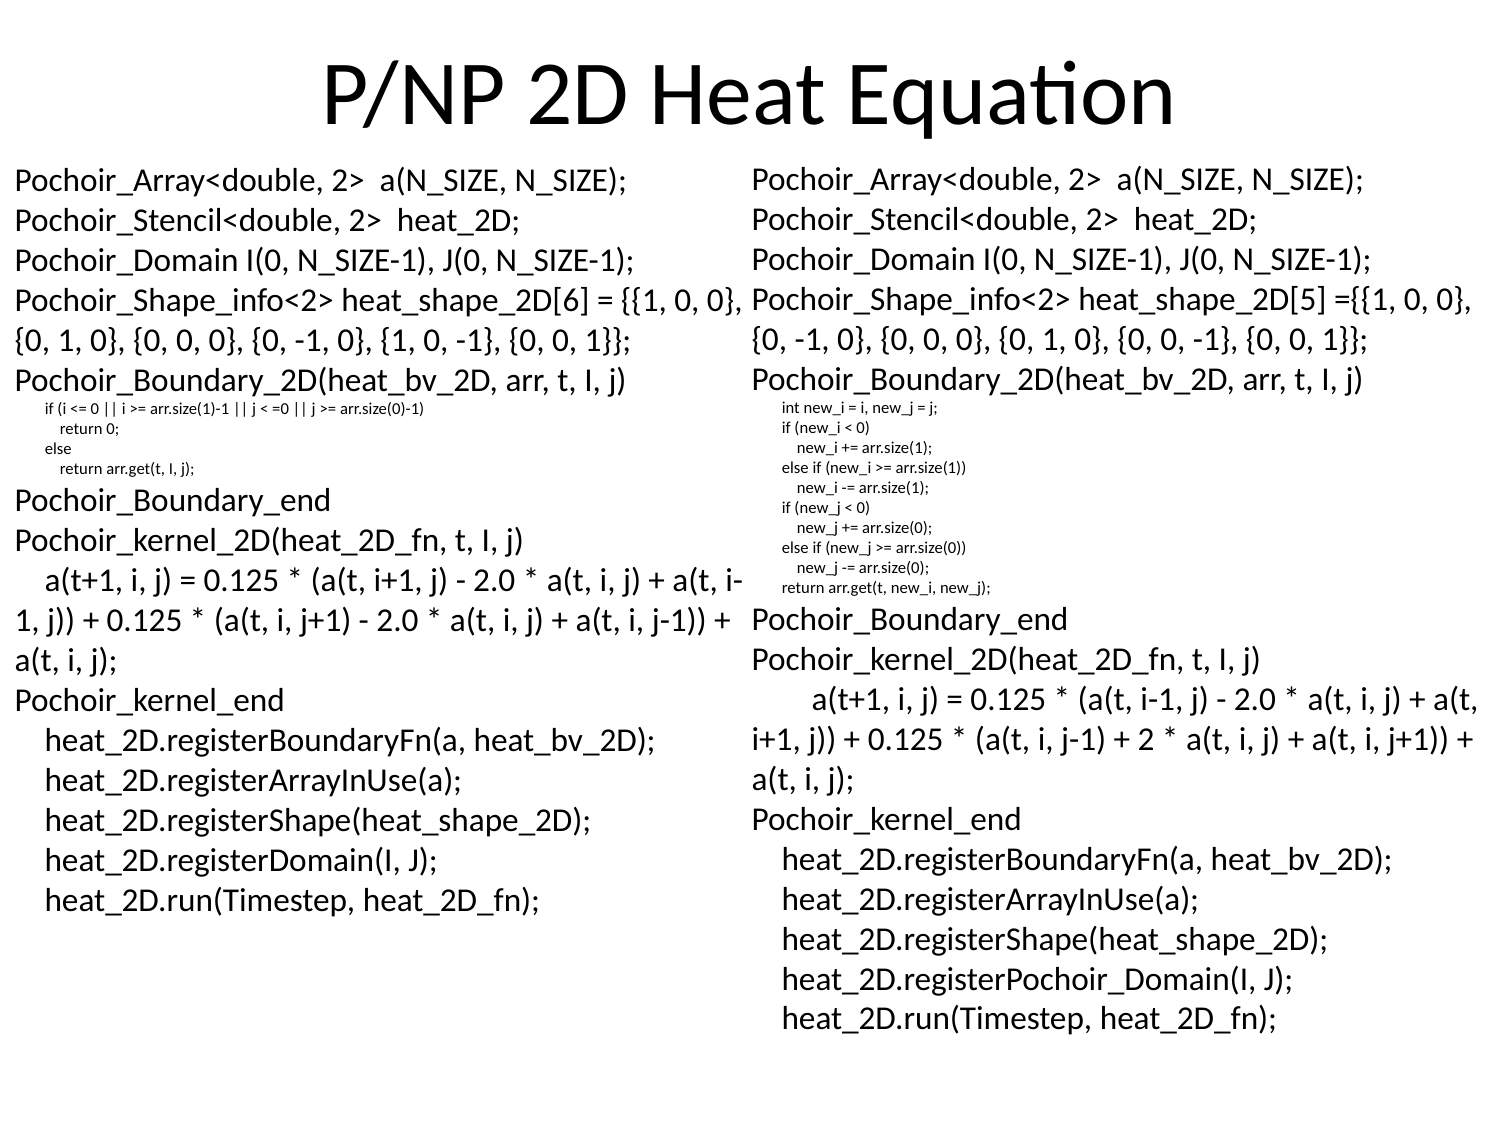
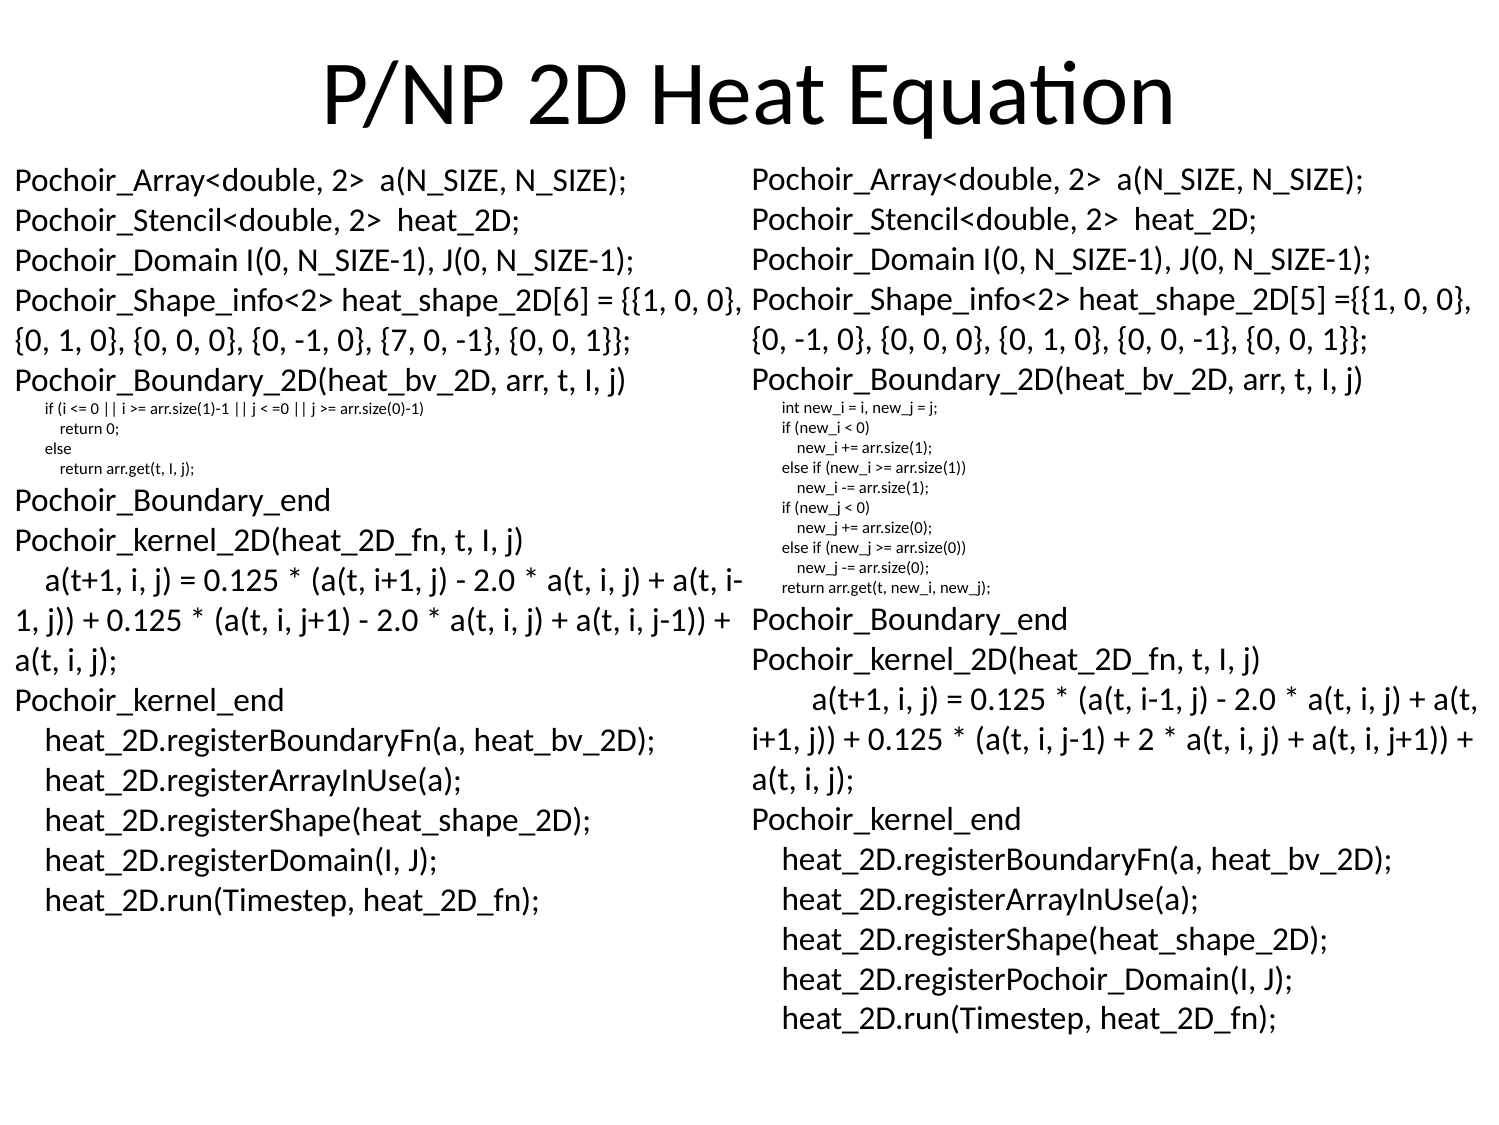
-1 0 1: 1 -> 7
